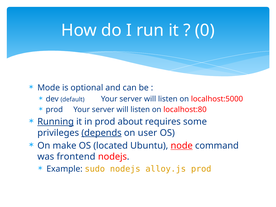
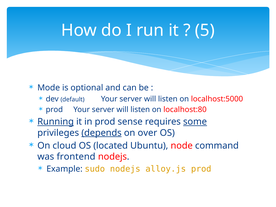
0: 0 -> 5
about: about -> sense
some underline: none -> present
user: user -> over
make: make -> cloud
node underline: present -> none
